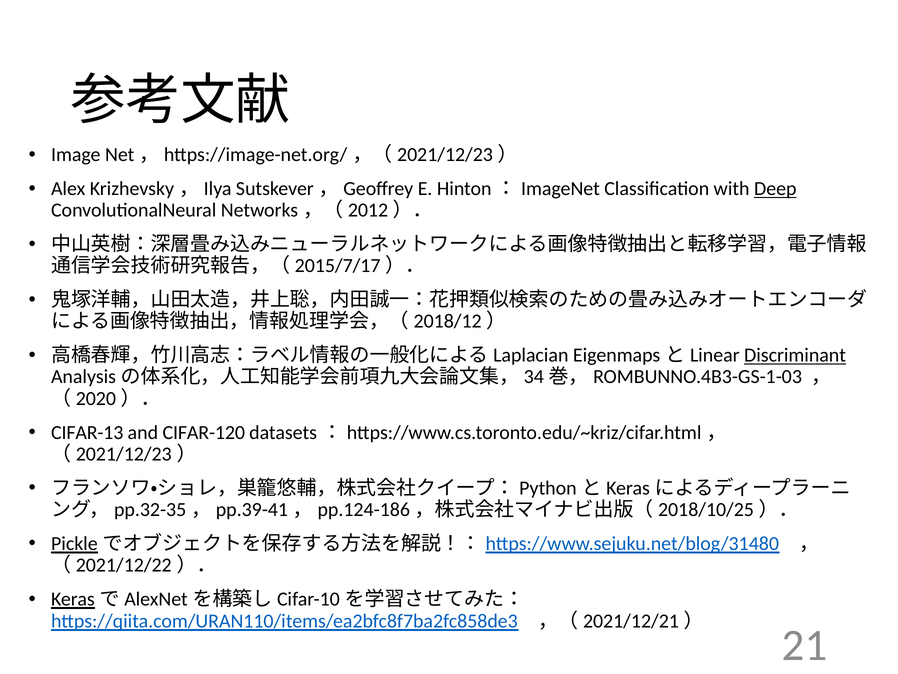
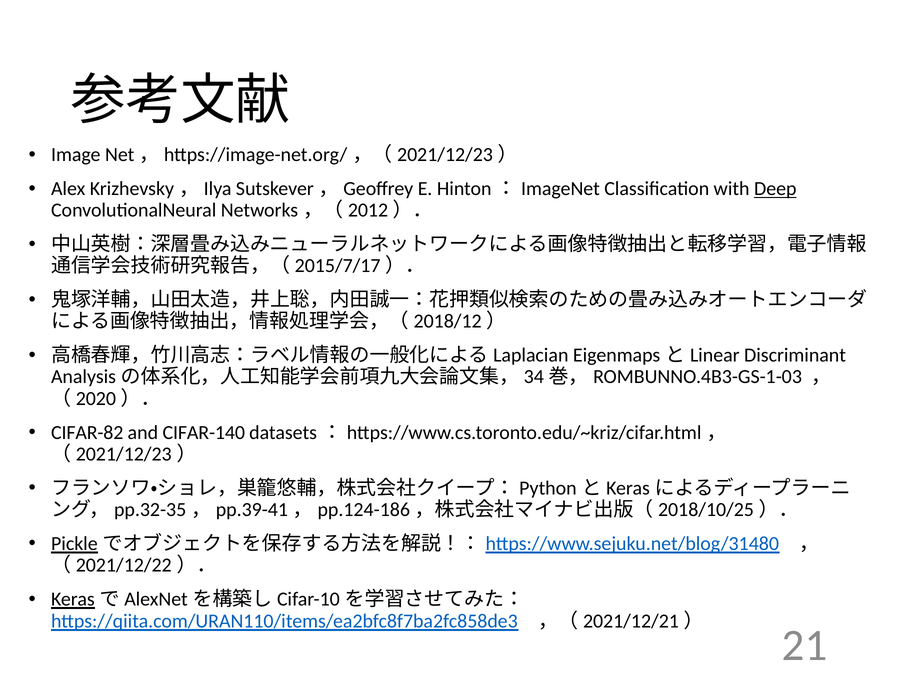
Discriminant underline: present -> none
CIFAR-13: CIFAR-13 -> CIFAR-82
CIFAR-120: CIFAR-120 -> CIFAR-140
